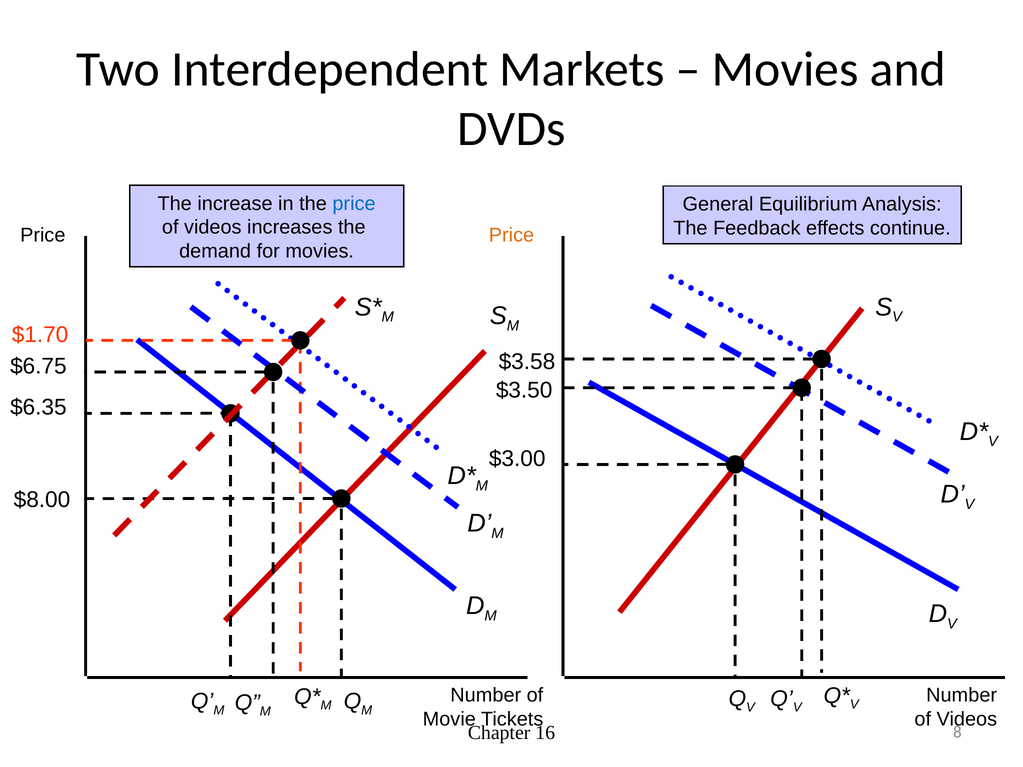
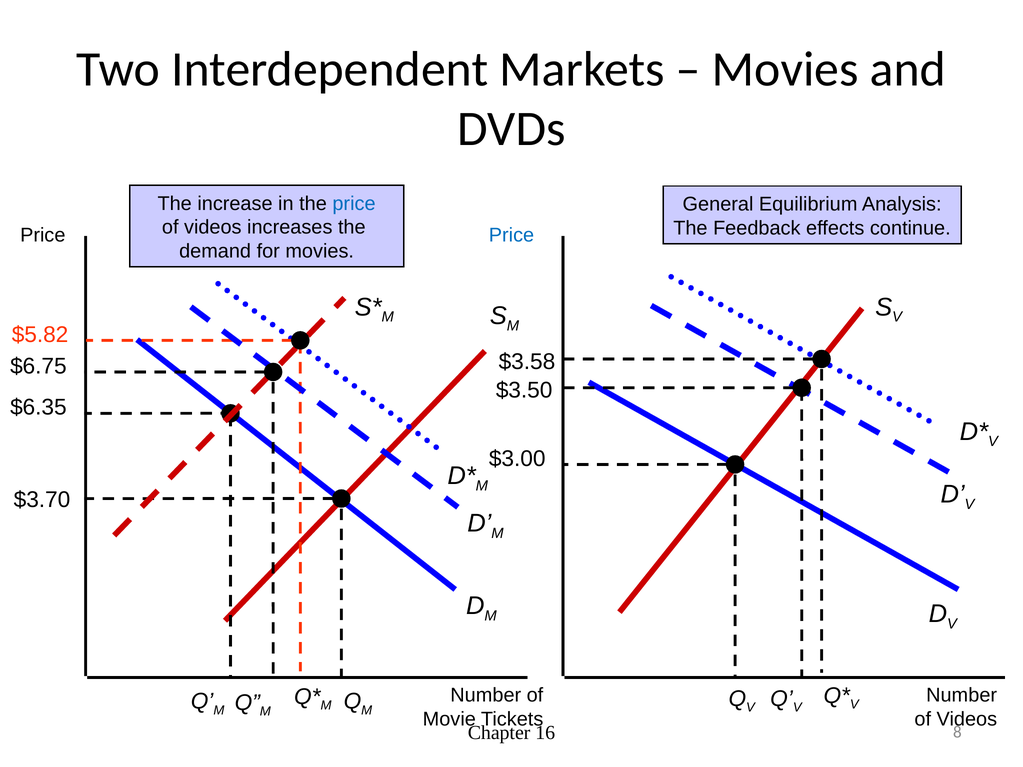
Price at (512, 235) colour: orange -> blue
$1.70: $1.70 -> $5.82
$8.00: $8.00 -> $3.70
